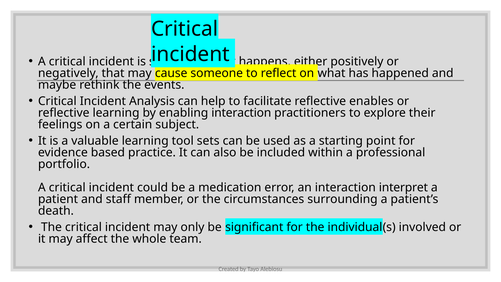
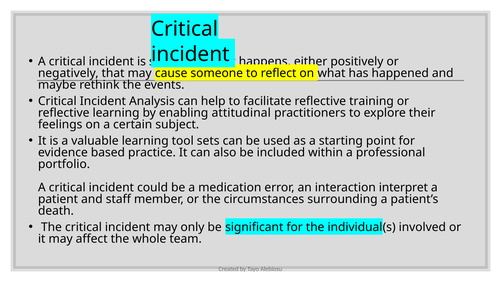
enables: enables -> training
enabling interaction: interaction -> attitudinal
